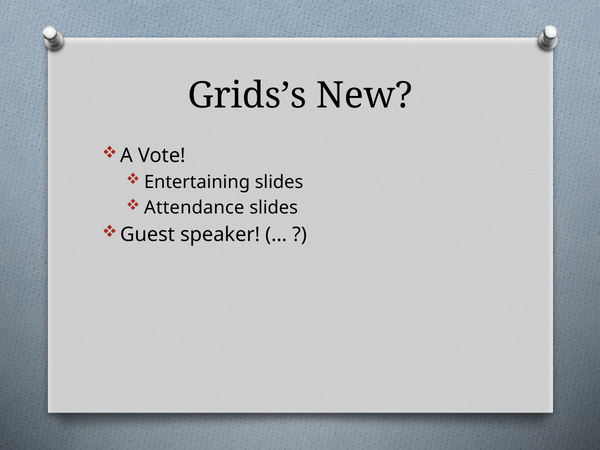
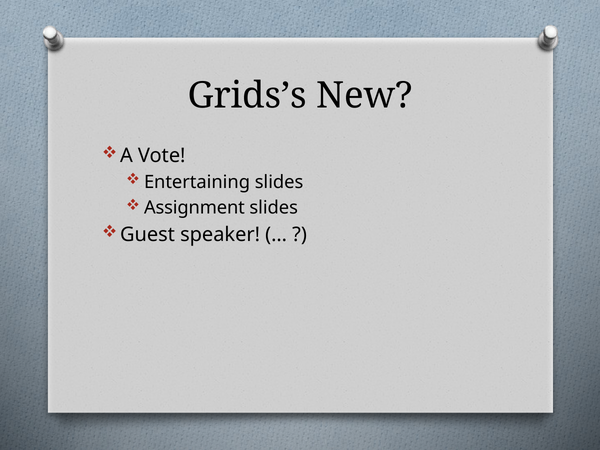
Attendance: Attendance -> Assignment
